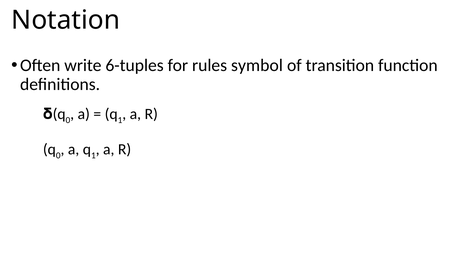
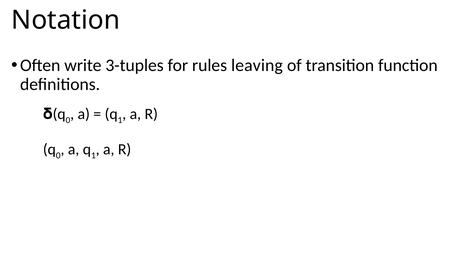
6-tuples: 6-tuples -> 3-tuples
symbol: symbol -> leaving
